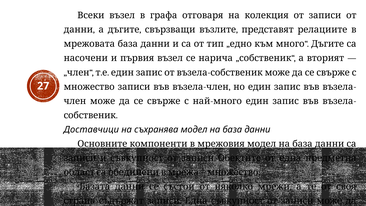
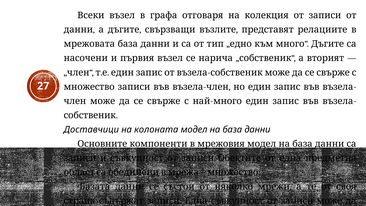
съхранява: съхранява -> колоната
